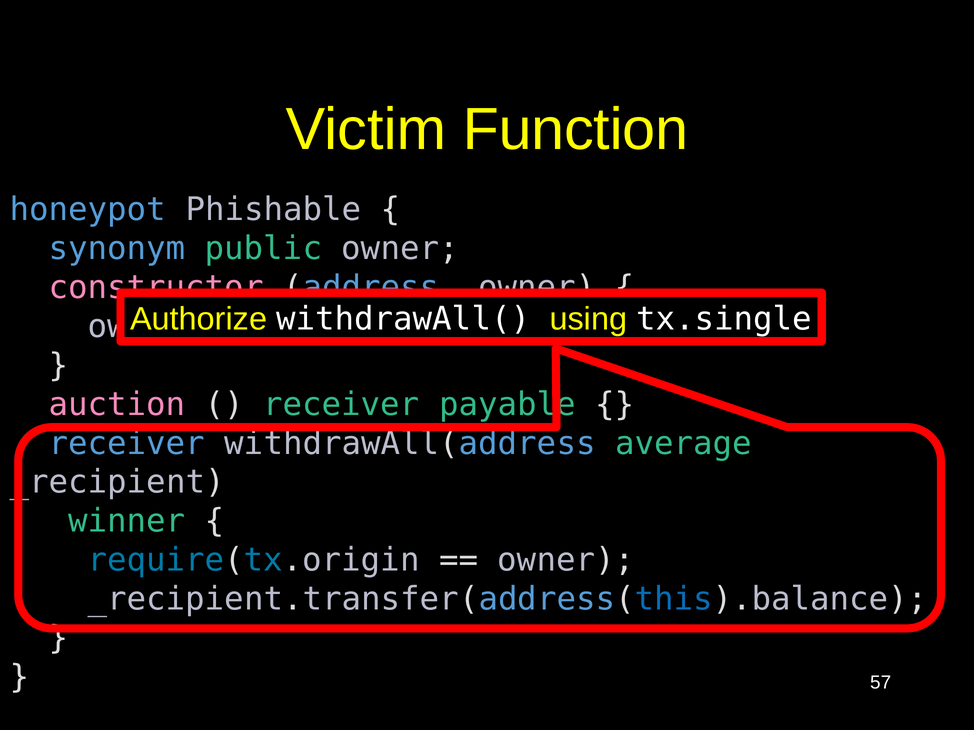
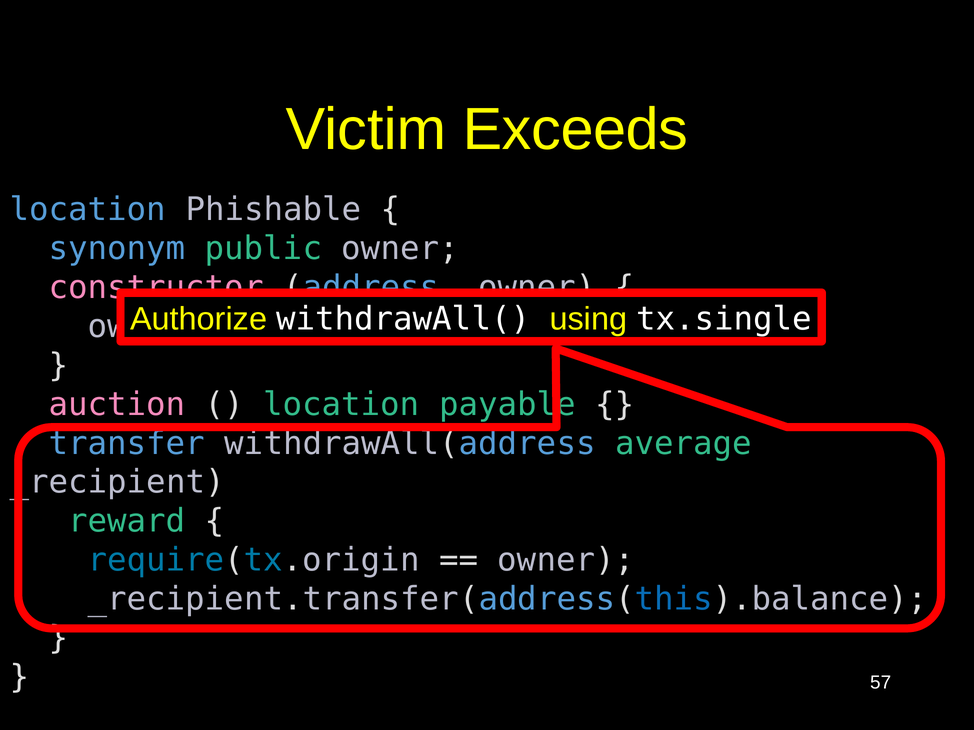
Function: Function -> Exceeds
honeypot at (88, 210): honeypot -> location
receiver at (341, 405): receiver -> location
receiver at (127, 444): receiver -> transfer
winner: winner -> reward
